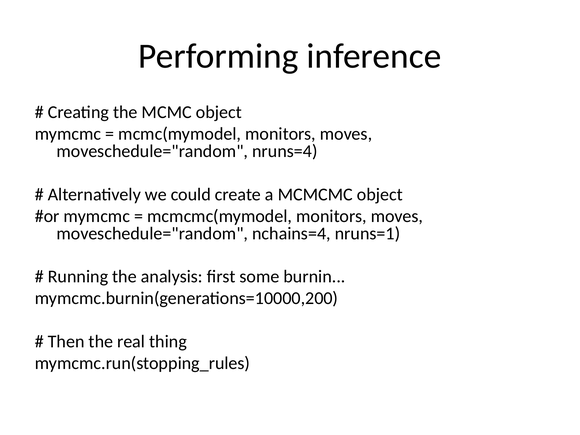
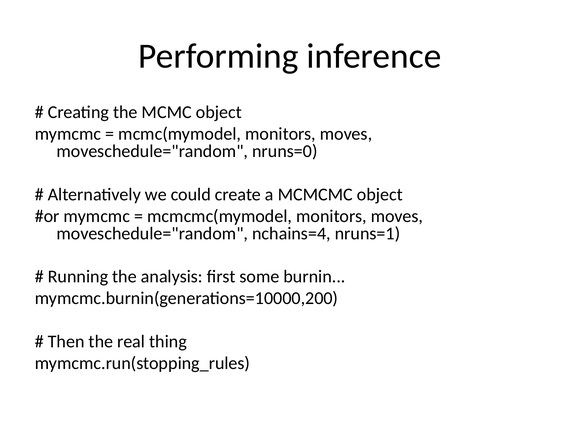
nruns=4: nruns=4 -> nruns=0
